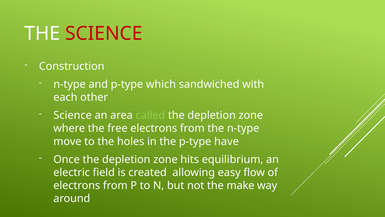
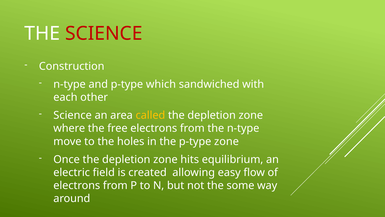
called colour: light green -> yellow
p-type have: have -> zone
make: make -> some
